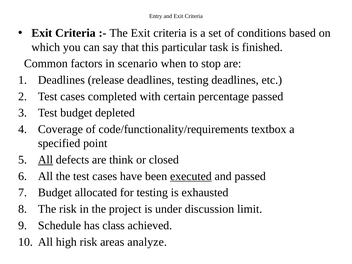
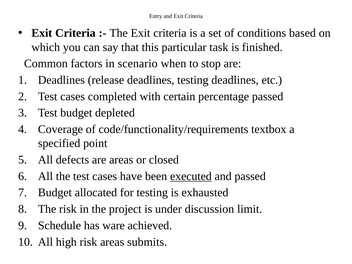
All at (45, 160) underline: present -> none
are think: think -> areas
class: class -> ware
analyze: analyze -> submits
